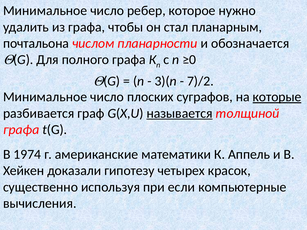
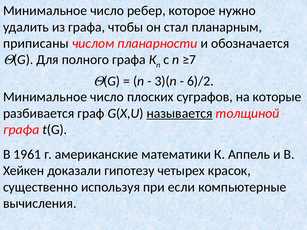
почтальона: почтальона -> приписаны
≥0: ≥0 -> ≥7
7)/2: 7)/2 -> 6)/2
которые underline: present -> none
1974: 1974 -> 1961
